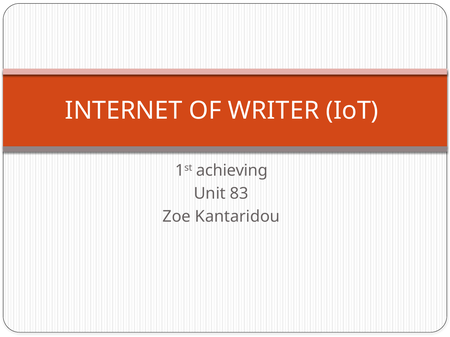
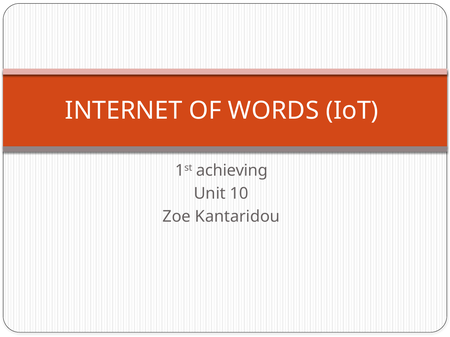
WRITER: WRITER -> WORDS
83: 83 -> 10
